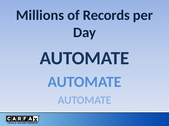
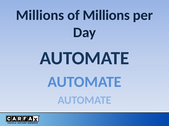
of Records: Records -> Millions
